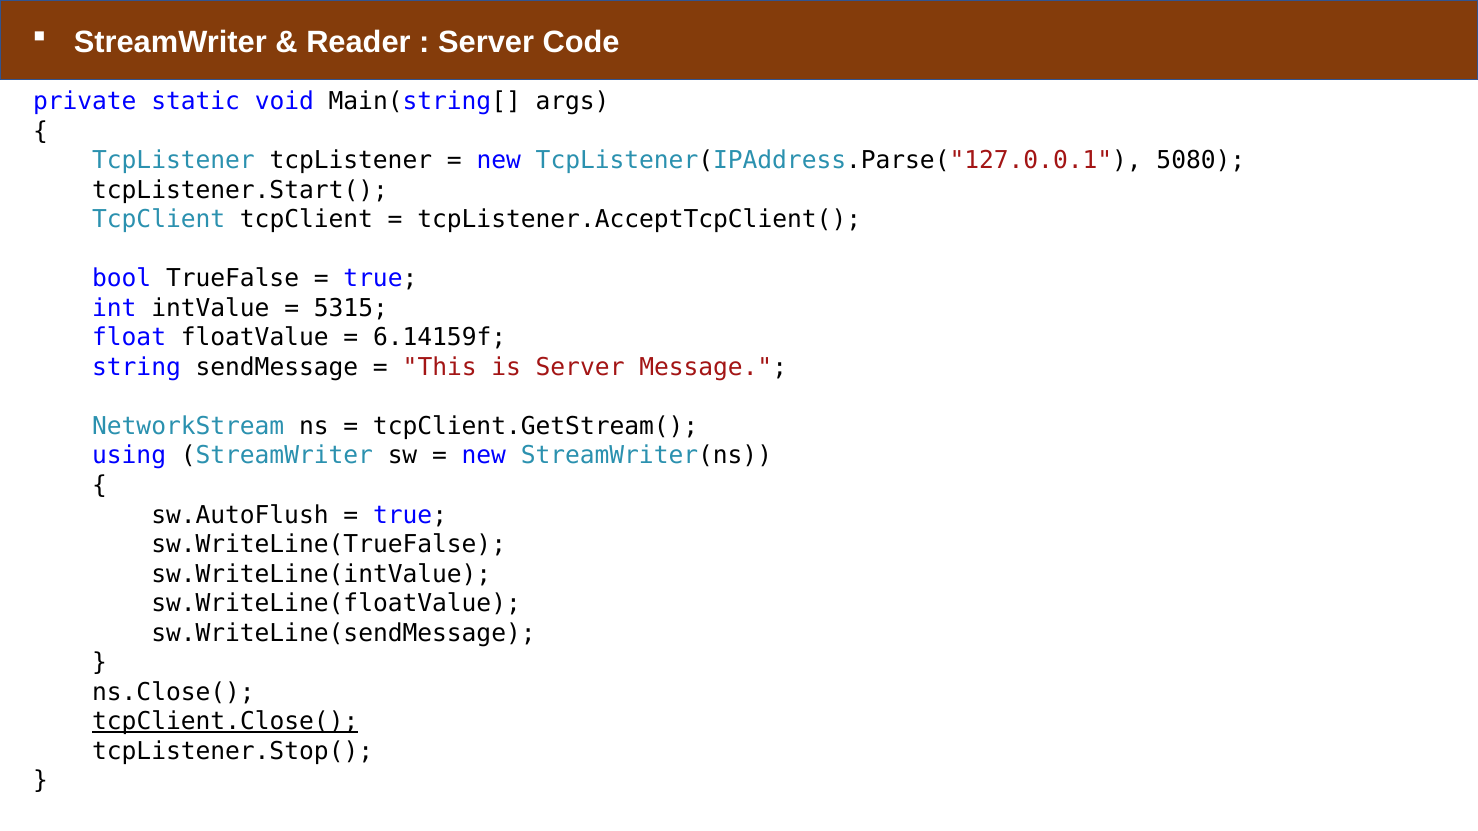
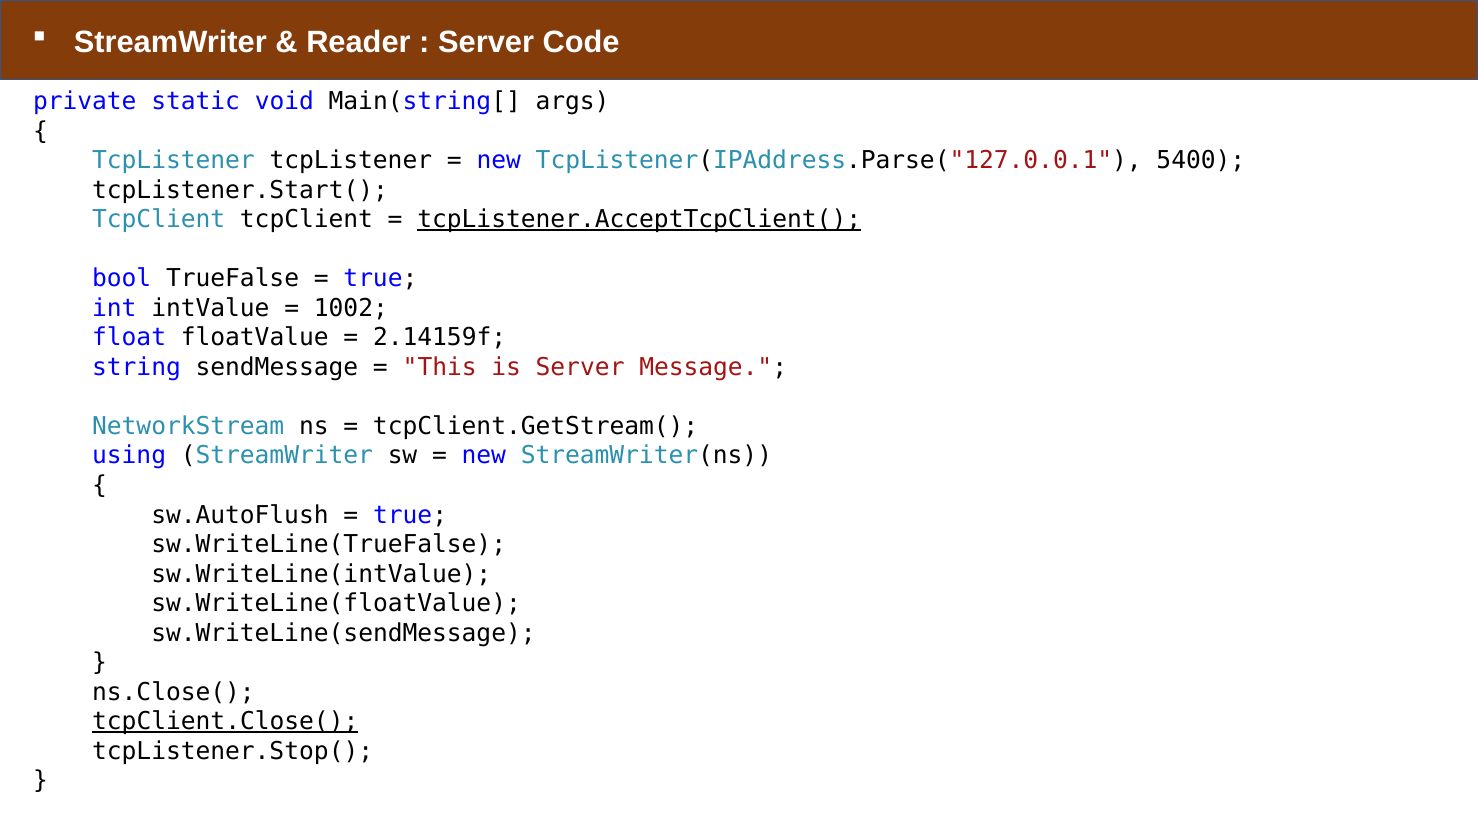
5080: 5080 -> 5400
tcpListener.AcceptTcpClient( underline: none -> present
5315: 5315 -> 1002
6.14159f: 6.14159f -> 2.14159f
